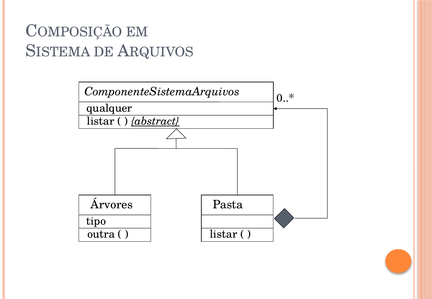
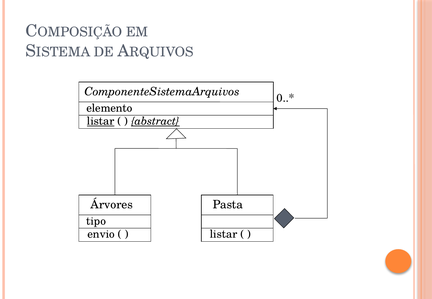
qualquer: qualquer -> elemento
listar at (101, 121) underline: none -> present
outra: outra -> envio
